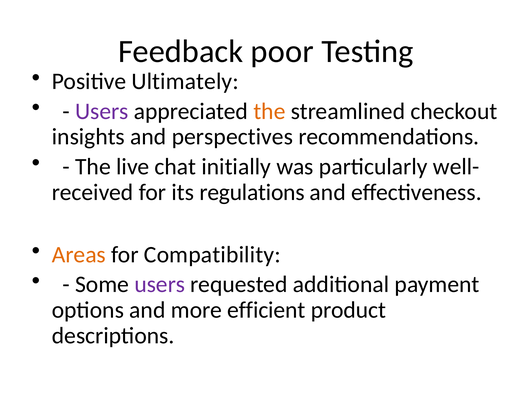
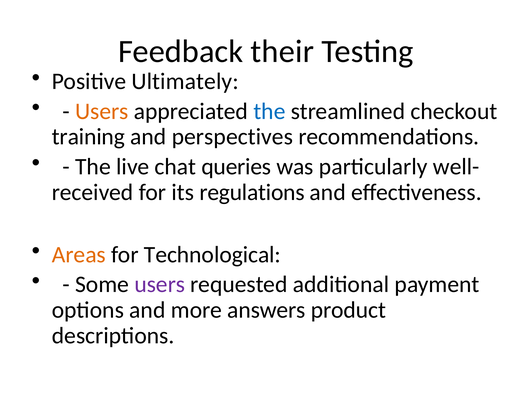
poor: poor -> their
Users at (102, 111) colour: purple -> orange
the at (269, 111) colour: orange -> blue
insights: insights -> training
initially: initially -> queries
Compatibility: Compatibility -> Technological
efficient: efficient -> answers
